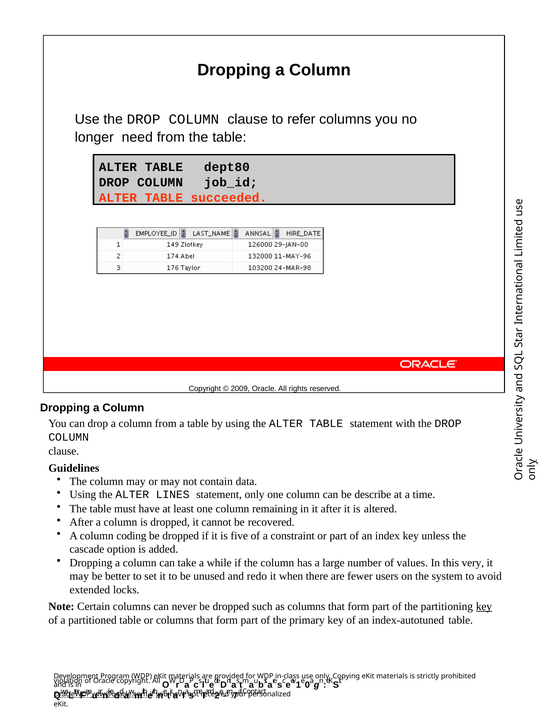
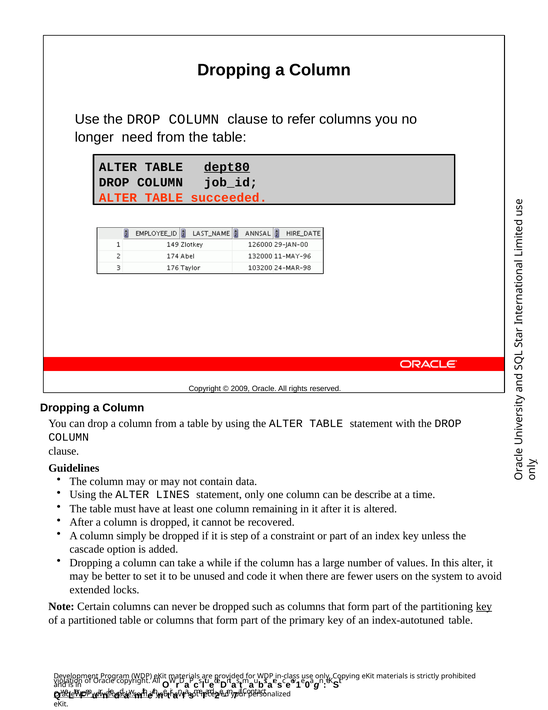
dept80 underline: none -> present
coding: coding -> simply
five: five -> step
this very: very -> alter
redo: redo -> code
